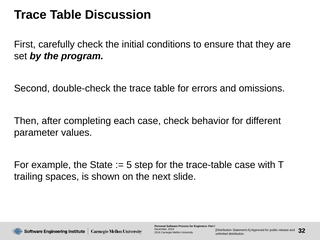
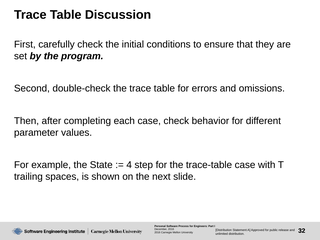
5: 5 -> 4
